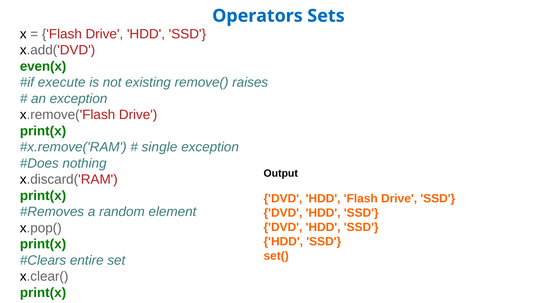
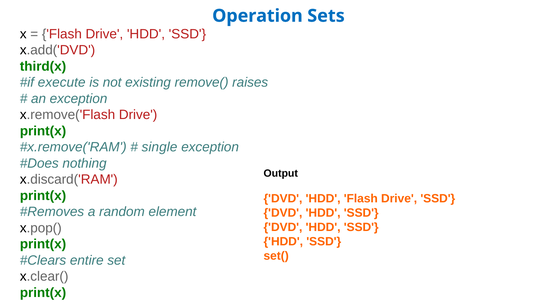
Operators: Operators -> Operation
even(x: even(x -> third(x
